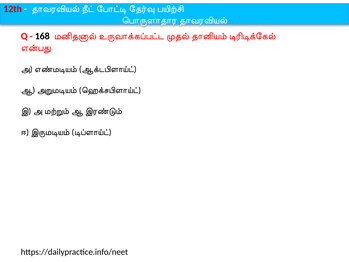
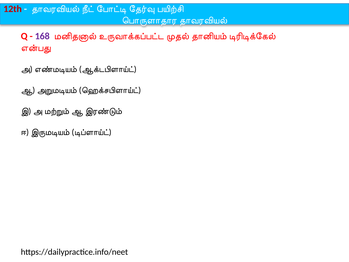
168 colour: black -> purple
